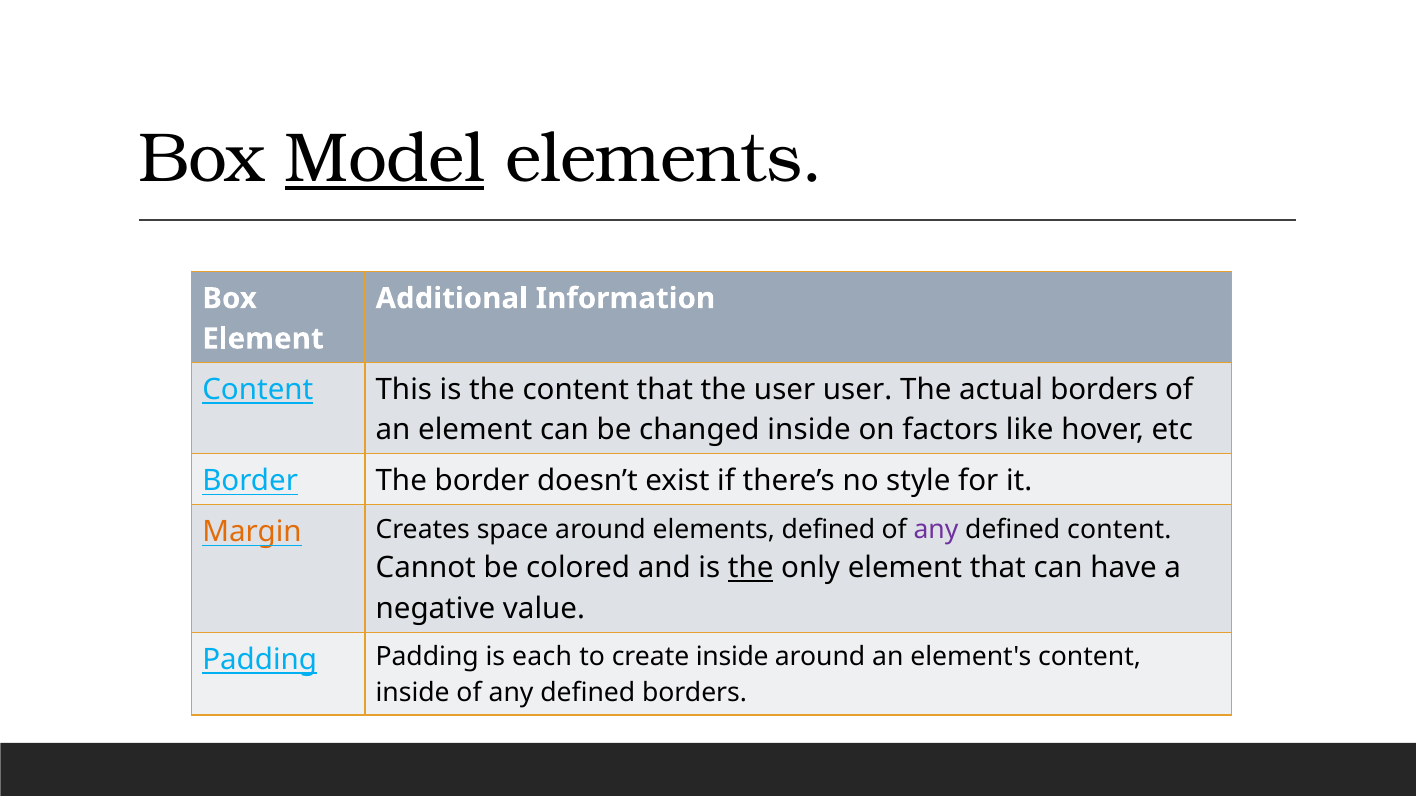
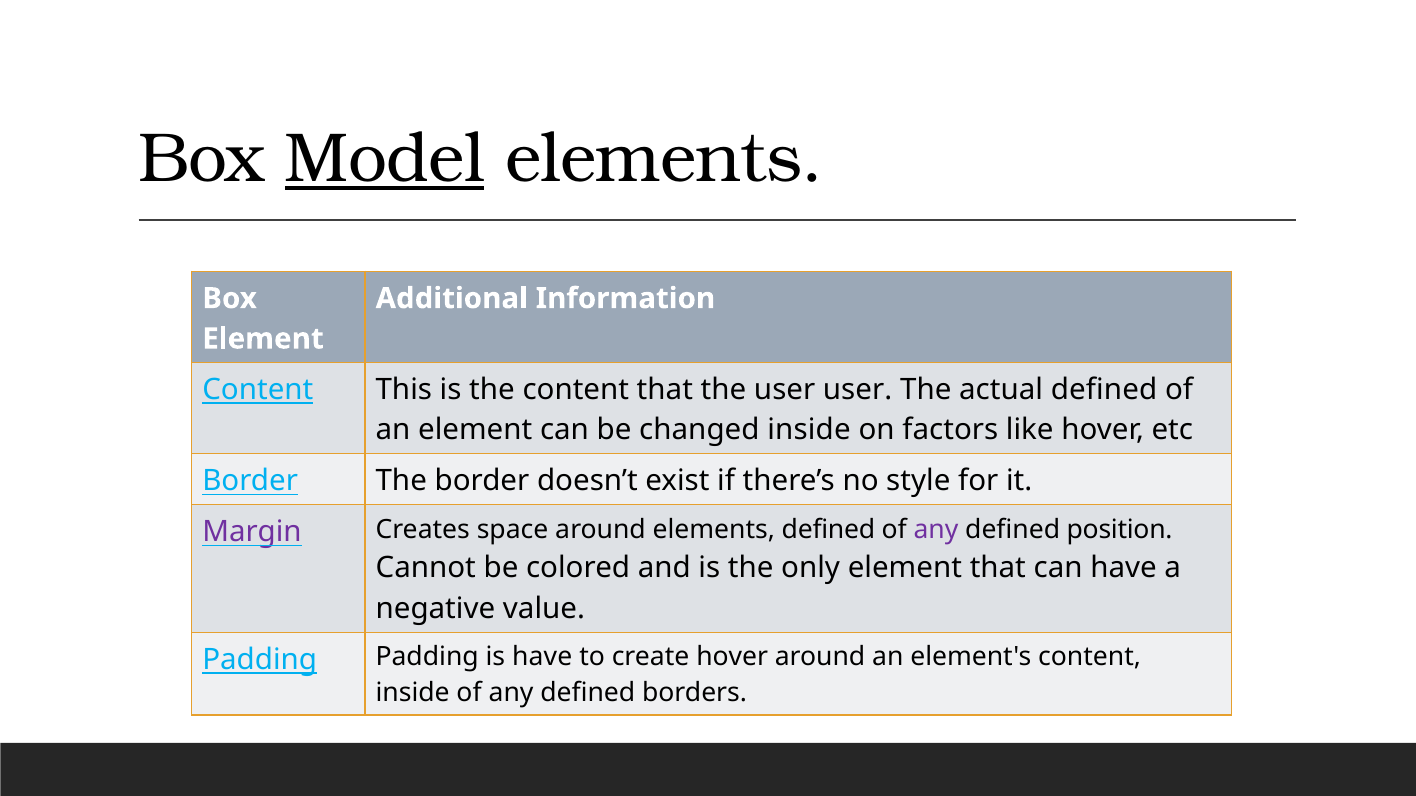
actual borders: borders -> defined
Margin colour: orange -> purple
defined content: content -> position
the at (751, 568) underline: present -> none
is each: each -> have
create inside: inside -> hover
